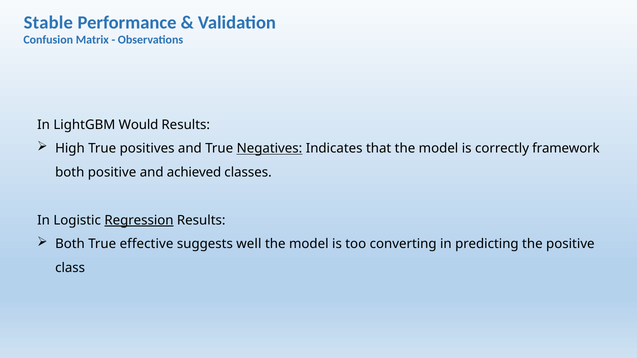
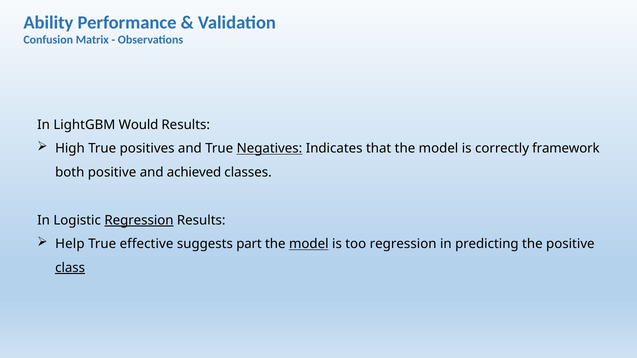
Stable: Stable -> Ability
Both at (70, 244): Both -> Help
well: well -> part
model at (309, 244) underline: none -> present
too converting: converting -> regression
class underline: none -> present
